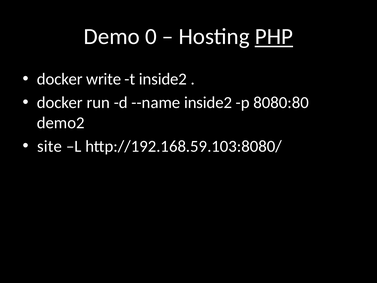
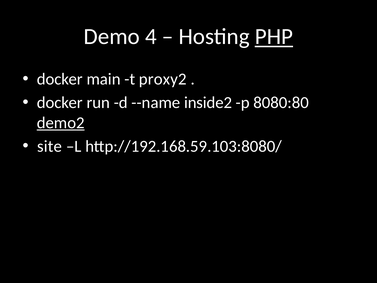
0: 0 -> 4
write: write -> main
t inside2: inside2 -> proxy2
demo2 underline: none -> present
